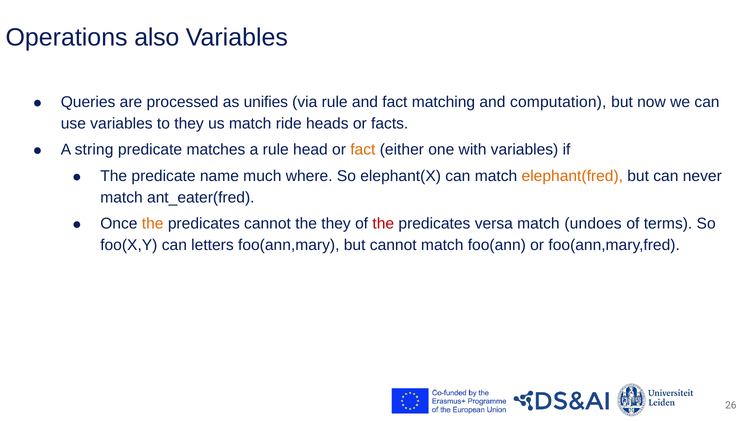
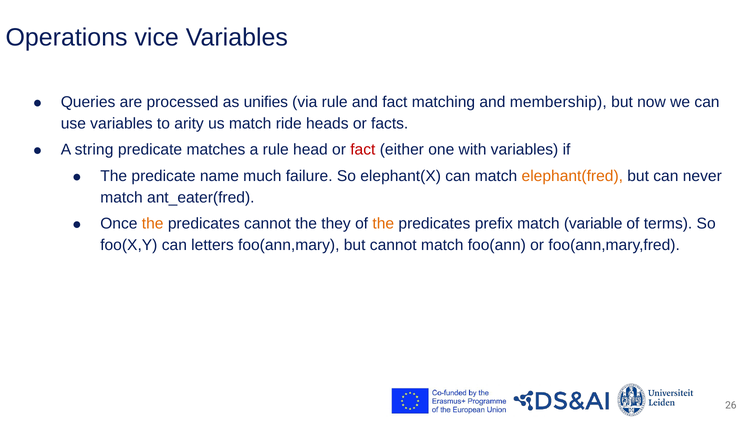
also: also -> vice
computation: computation -> membership
to they: they -> arity
fact at (363, 150) colour: orange -> red
where: where -> failure
the at (383, 224) colour: red -> orange
versa: versa -> prefix
undoes: undoes -> variable
